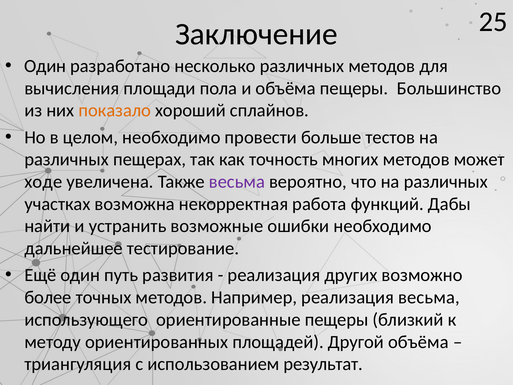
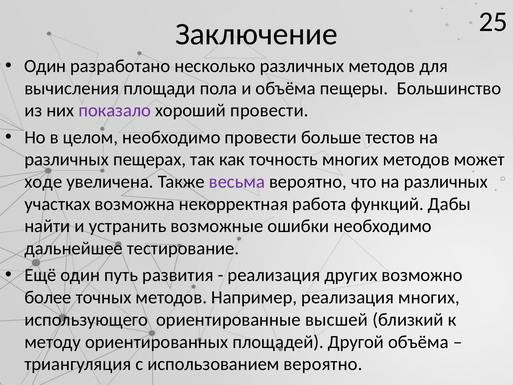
показало colour: orange -> purple
хороший сплайнов: сплайнов -> провести
реализация весьма: весьма -> многих
ориентированные пещеры: пещеры -> высшей
использованием результат: результат -> вероятно
